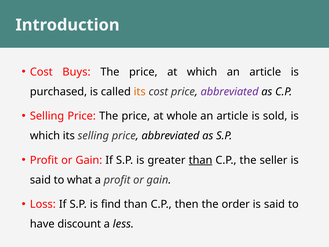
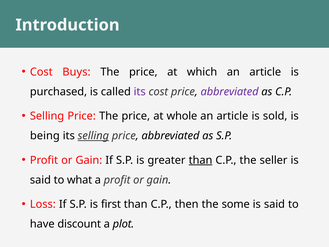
its at (140, 92) colour: orange -> purple
which at (45, 136): which -> being
selling at (93, 136) underline: none -> present
find: find -> first
order: order -> some
less: less -> plot
